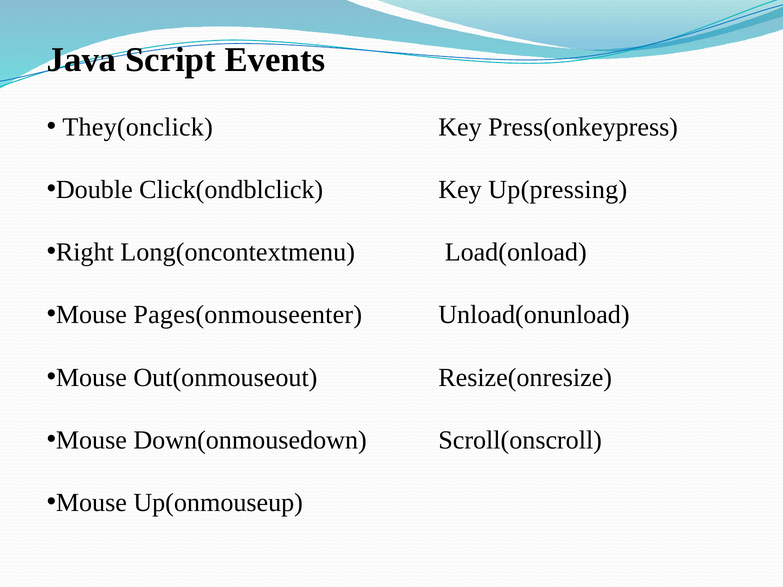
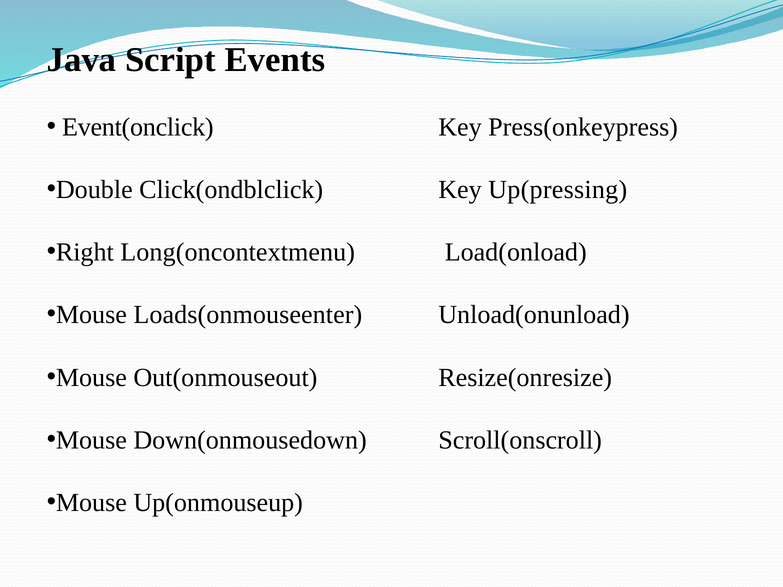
They(onclick: They(onclick -> Event(onclick
Pages(onmouseenter: Pages(onmouseenter -> Loads(onmouseenter
